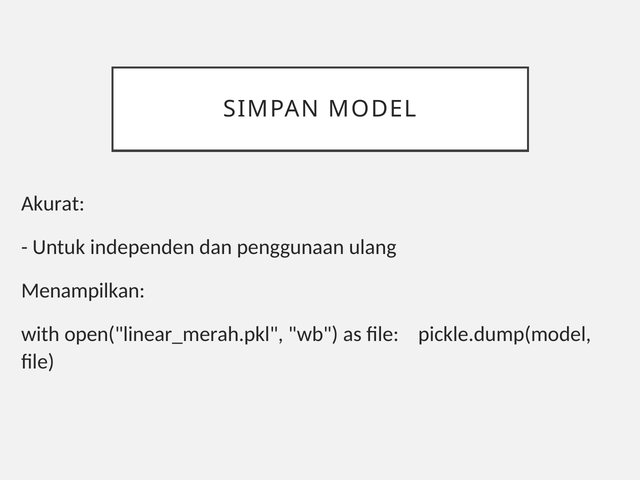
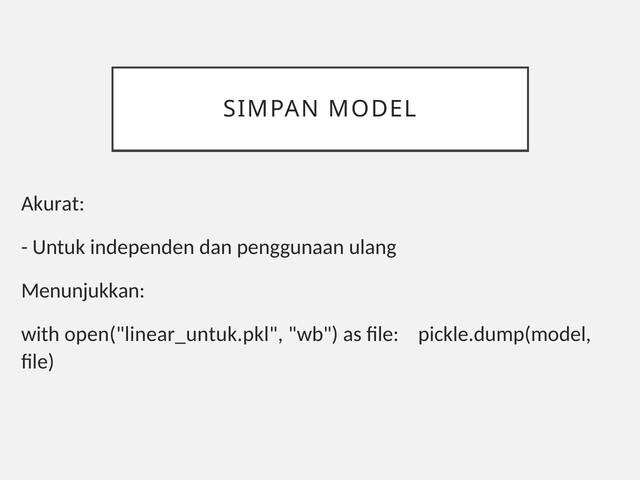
Menampilkan: Menampilkan -> Menunjukkan
open("linear_merah.pkl: open("linear_merah.pkl -> open("linear_untuk.pkl
